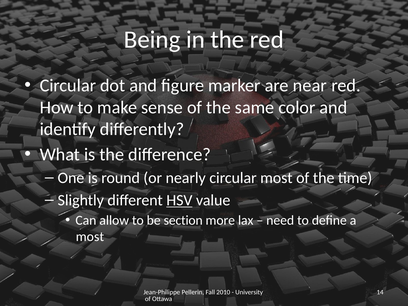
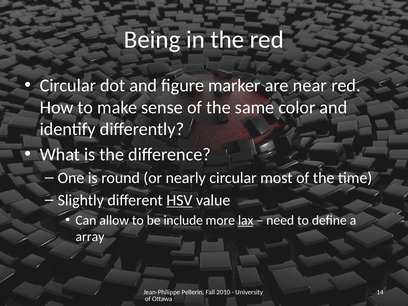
section: section -> include
lax underline: none -> present
most at (90, 237): most -> array
